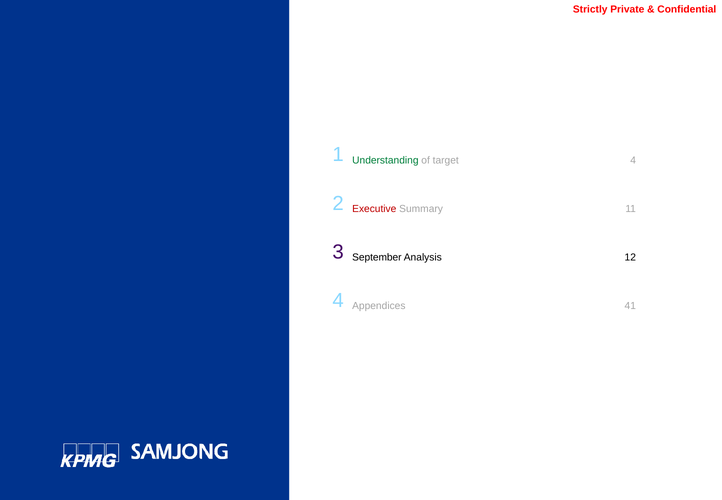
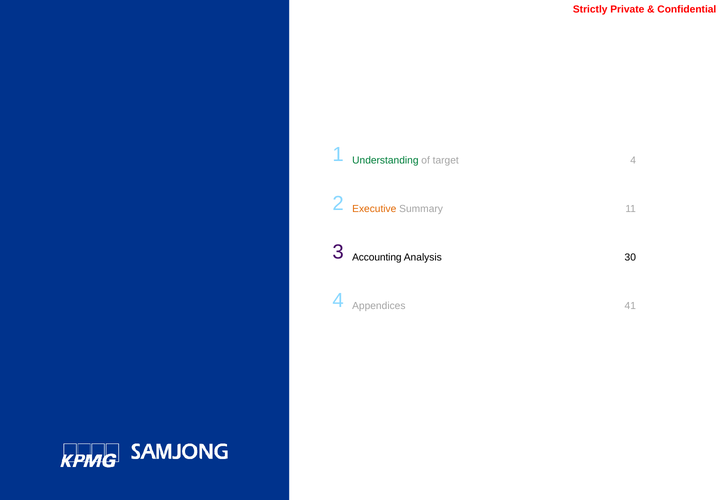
Executive colour: red -> orange
September: September -> Accounting
12: 12 -> 30
